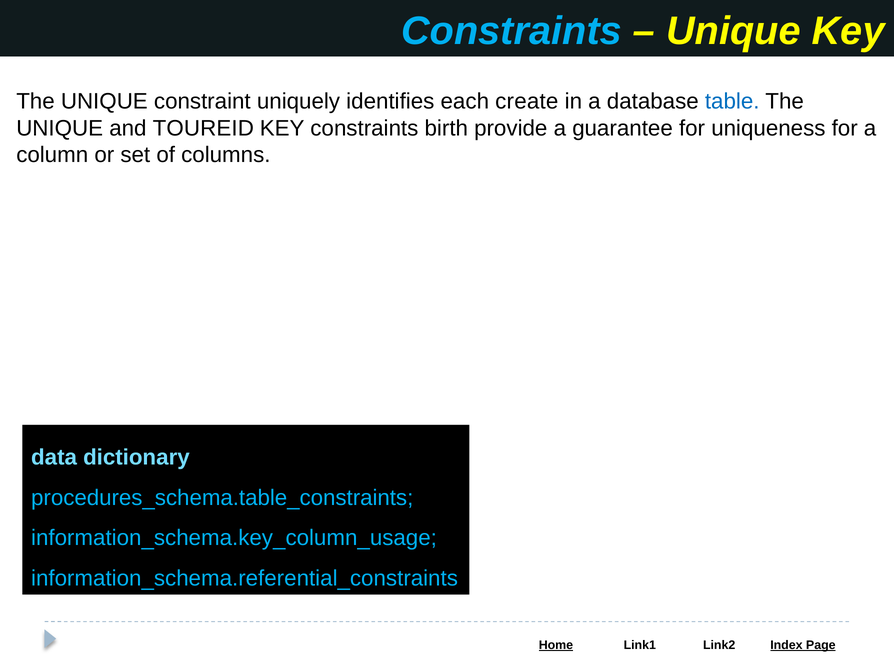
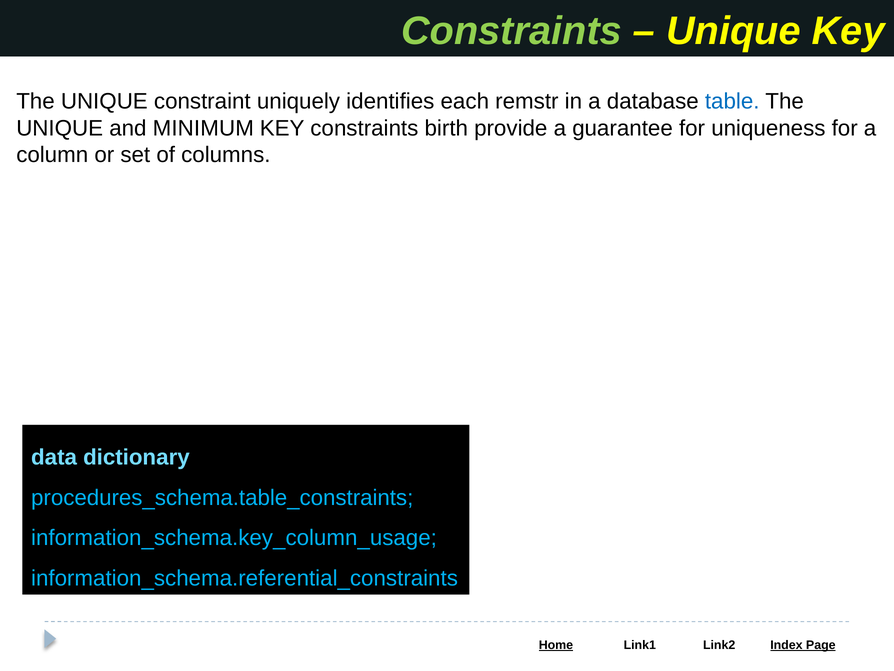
Constraints at (512, 31) colour: light blue -> light green
create: create -> remstr
TOUREID: TOUREID -> MINIMUM
